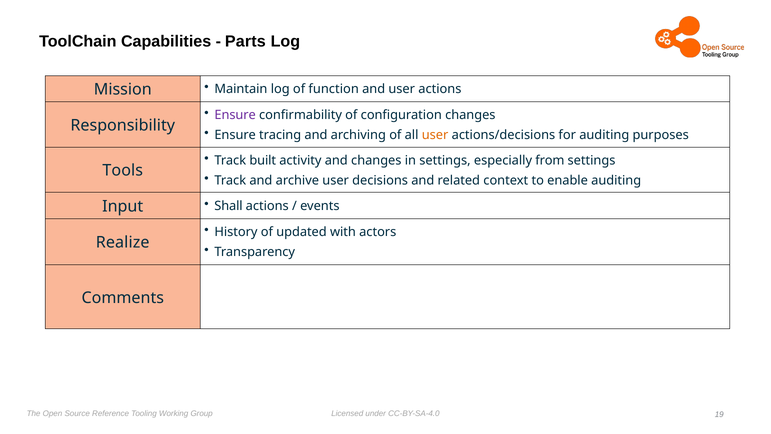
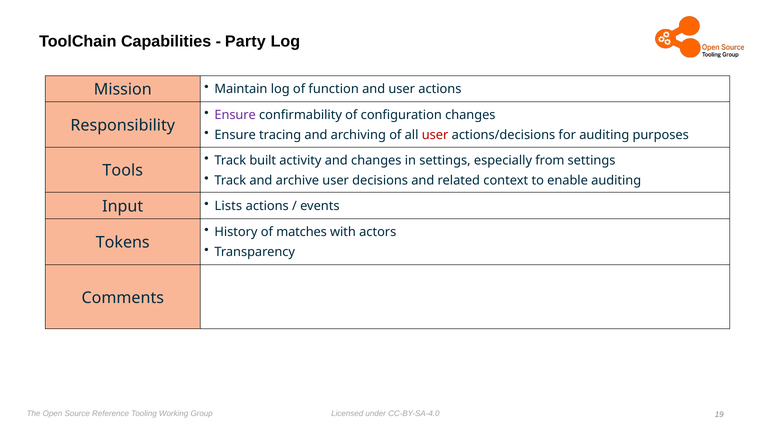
Parts: Parts -> Party
user at (435, 135) colour: orange -> red
Shall: Shall -> Lists
updated: updated -> matches
Realize: Realize -> Tokens
